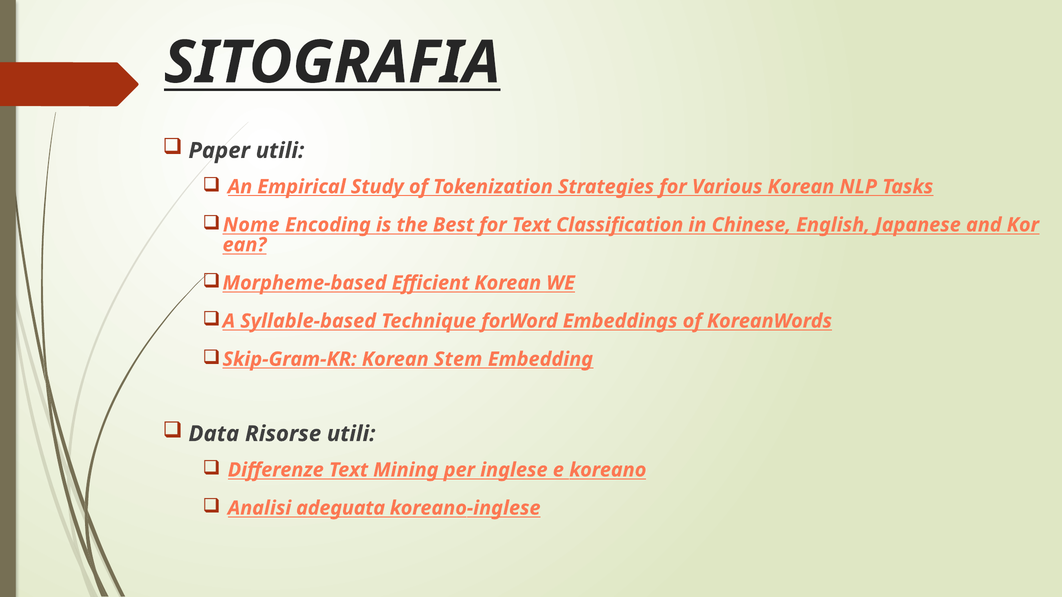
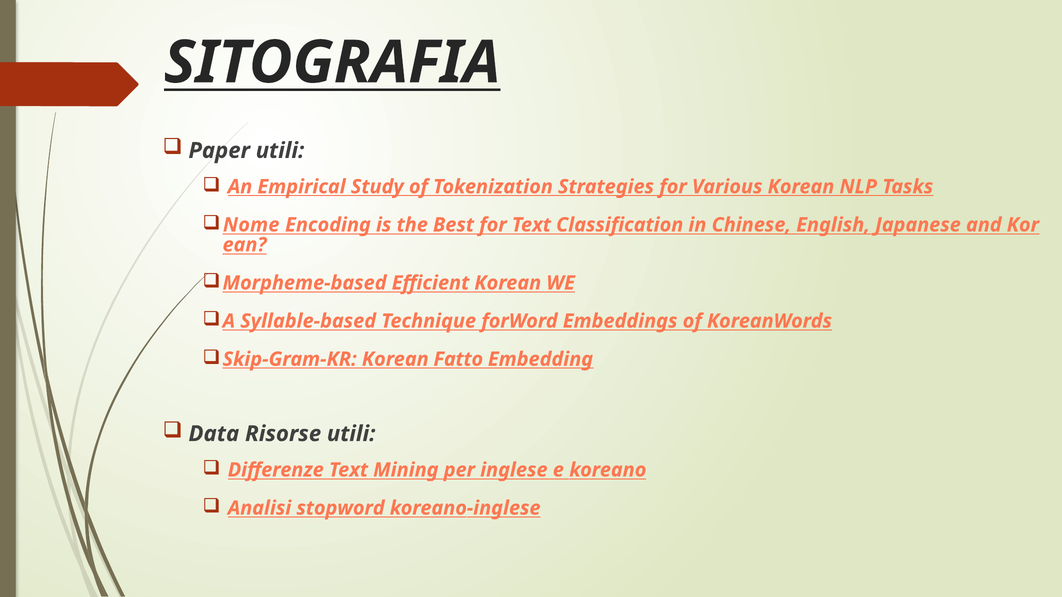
Stem: Stem -> Fatto
adeguata: adeguata -> stopword
